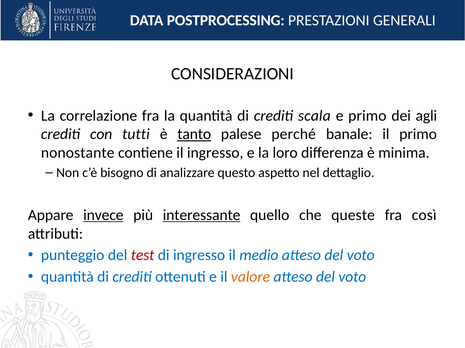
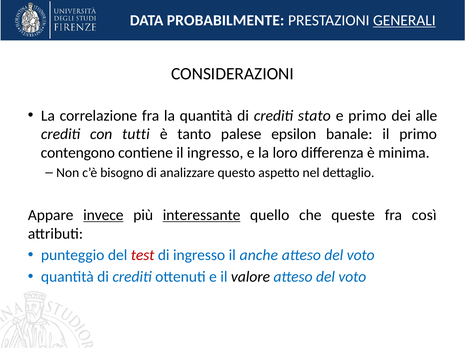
POSTPROCESSING: POSTPROCESSING -> PROBABILMENTE
GENERALI underline: none -> present
scala: scala -> stato
agli: agli -> alle
tanto underline: present -> none
perché: perché -> epsilon
nonostante: nonostante -> contengono
medio: medio -> anche
valore colour: orange -> black
